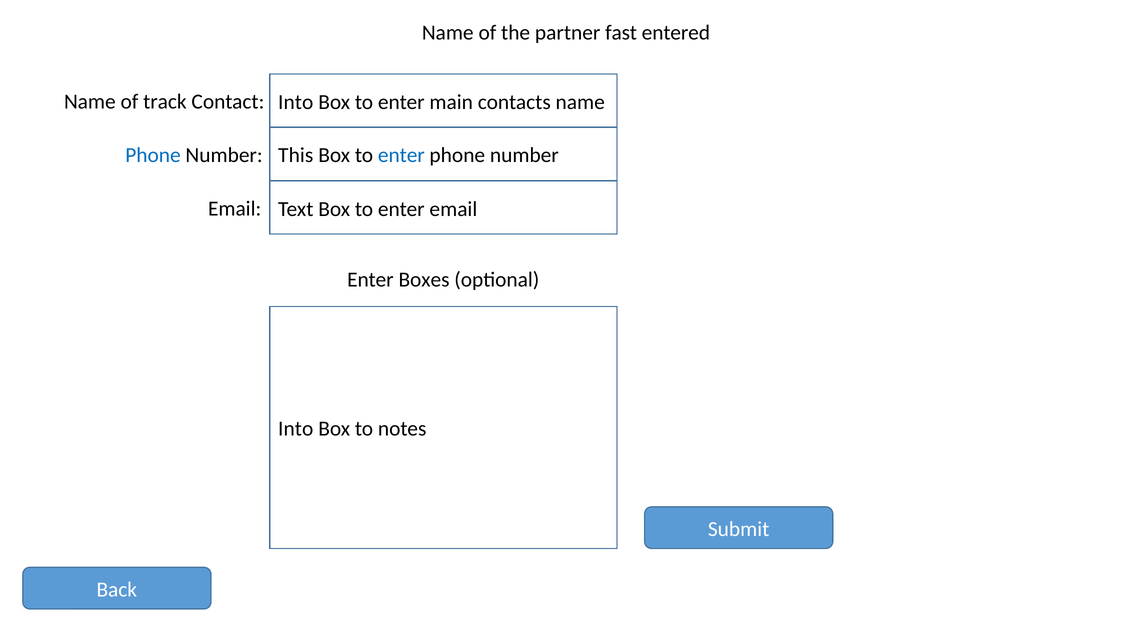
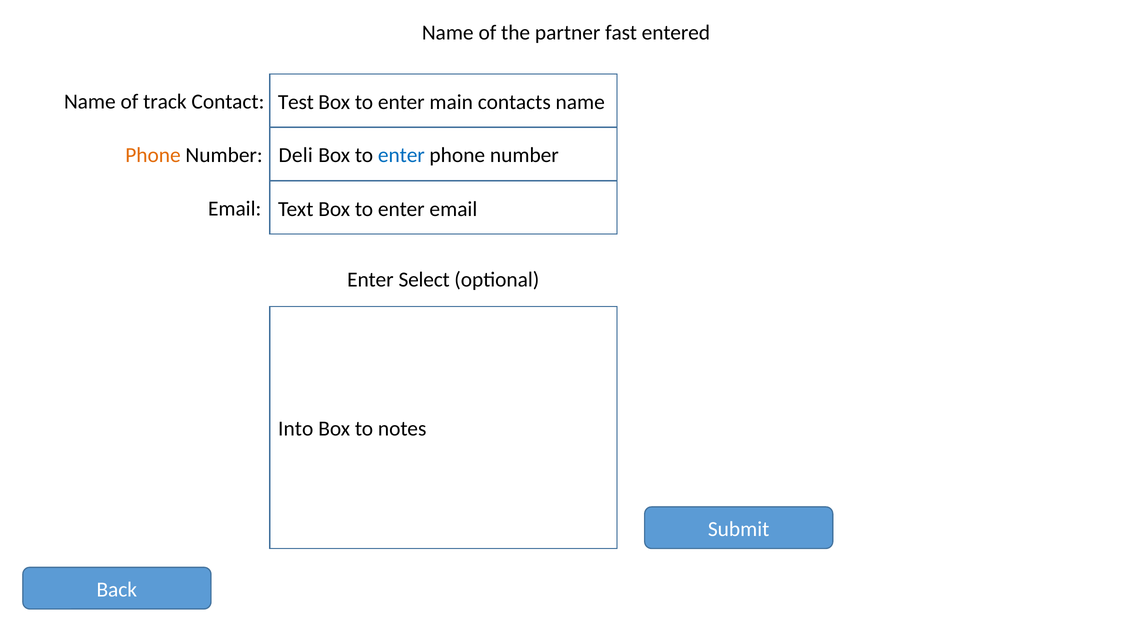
Into at (296, 102): Into -> Test
Phone at (153, 155) colour: blue -> orange
This: This -> Deli
Boxes: Boxes -> Select
